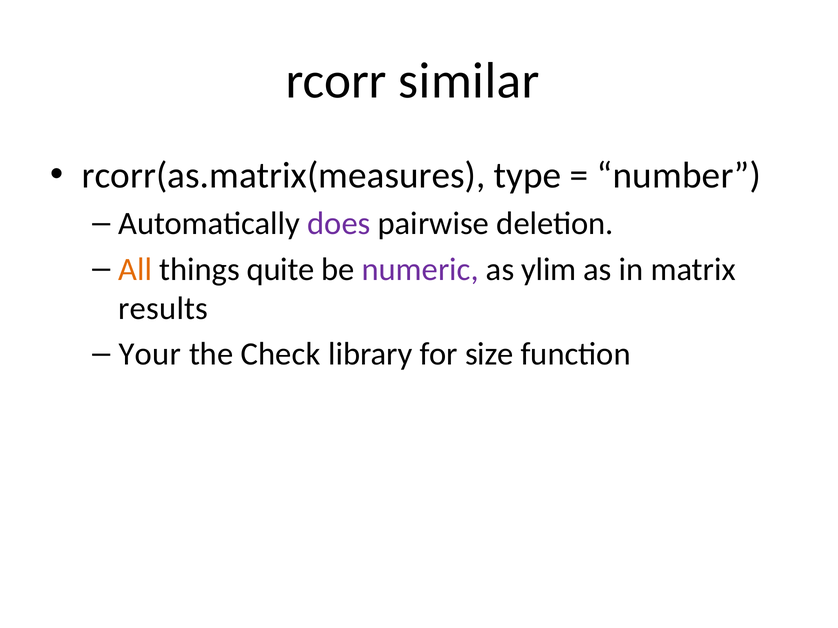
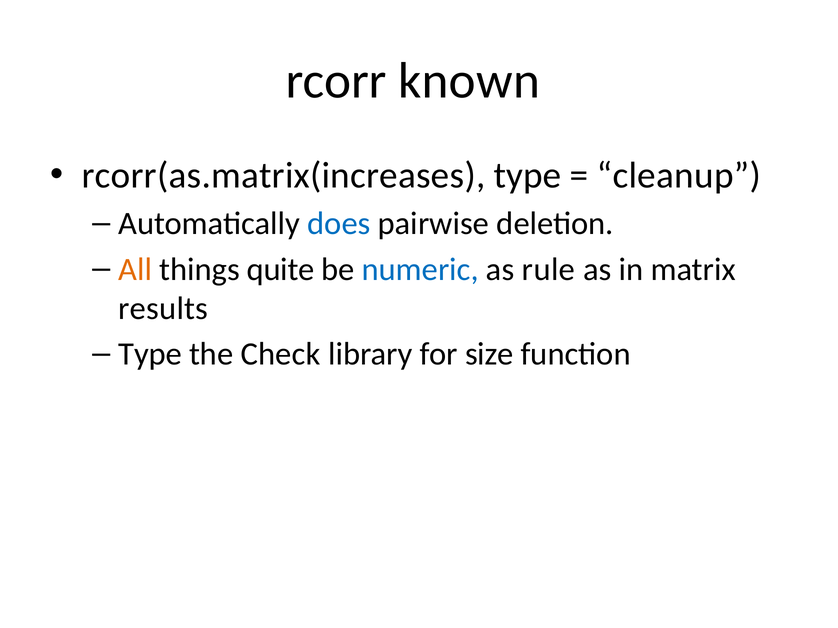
similar: similar -> known
rcorr(as.matrix(measures: rcorr(as.matrix(measures -> rcorr(as.matrix(increases
number: number -> cleanup
does colour: purple -> blue
numeric colour: purple -> blue
ylim: ylim -> rule
Your at (150, 354): Your -> Type
